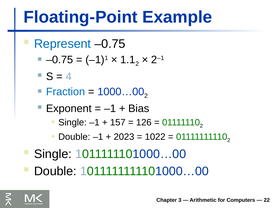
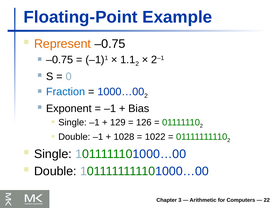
Represent colour: blue -> orange
4: 4 -> 0
157: 157 -> 129
2023: 2023 -> 1028
